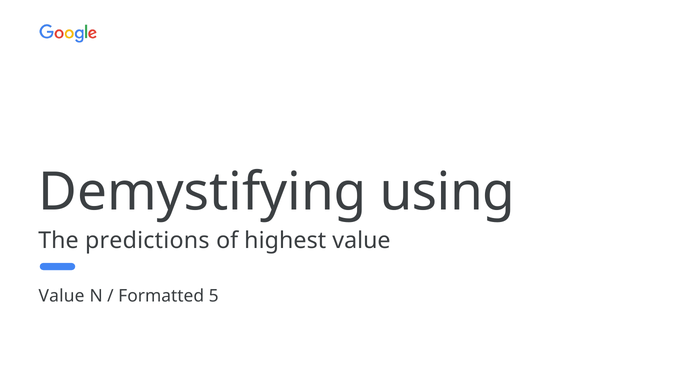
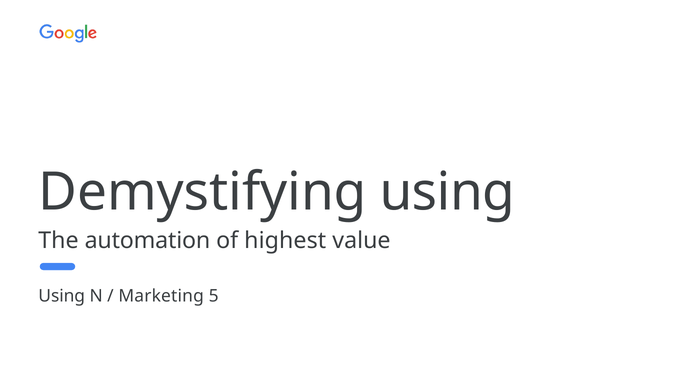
predictions: predictions -> automation
Value at (62, 296): Value -> Using
Formatted: Formatted -> Marketing
